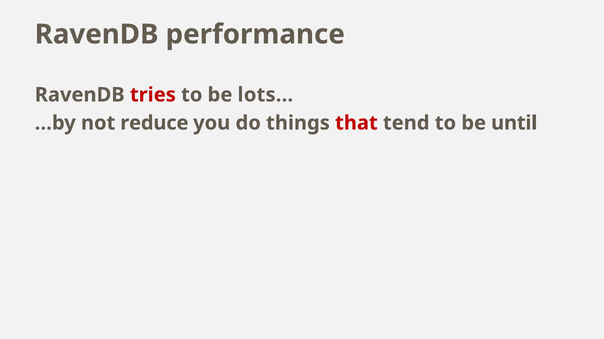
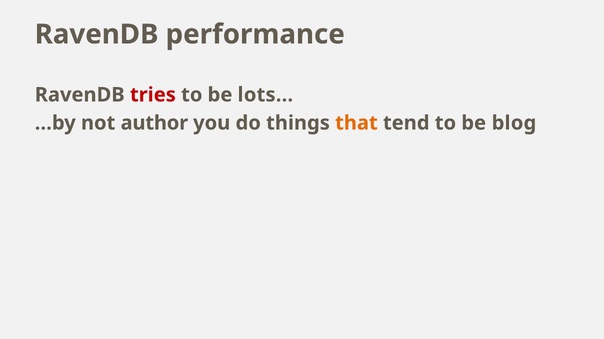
reduce: reduce -> author
that colour: red -> orange
until: until -> blog
